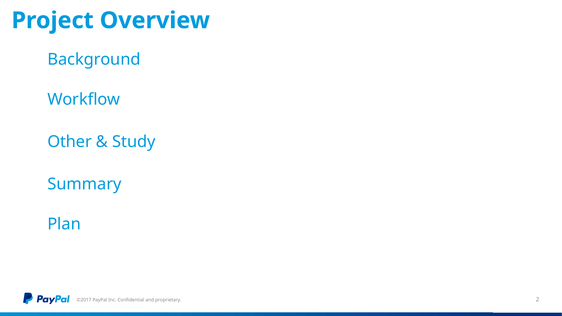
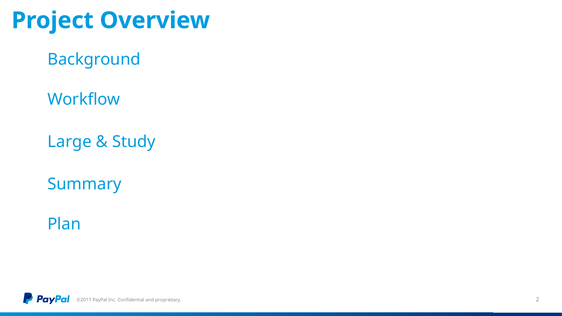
Other: Other -> Large
